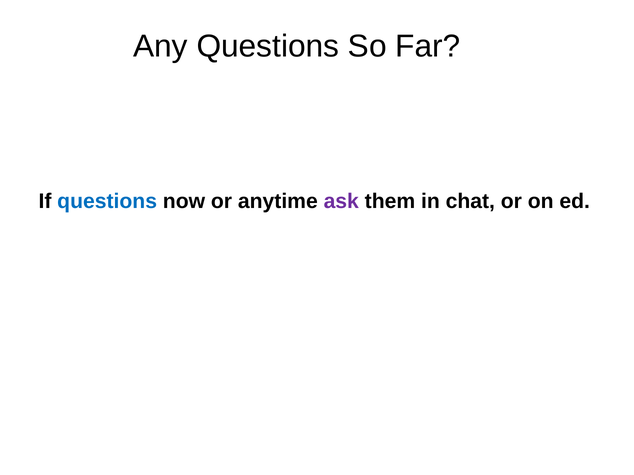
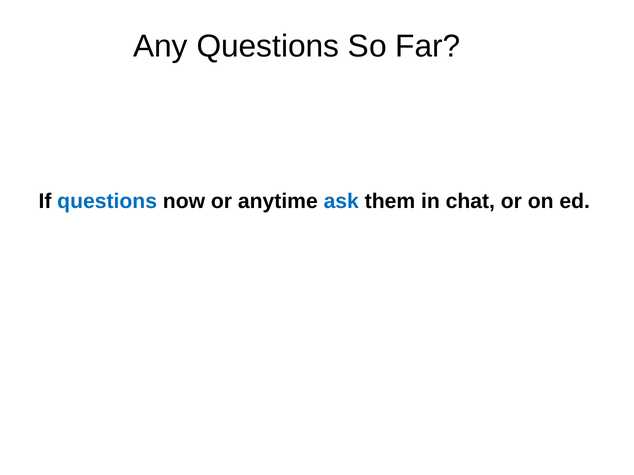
ask colour: purple -> blue
